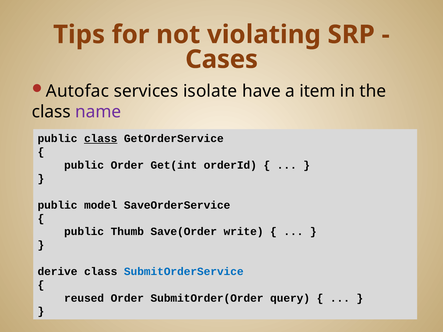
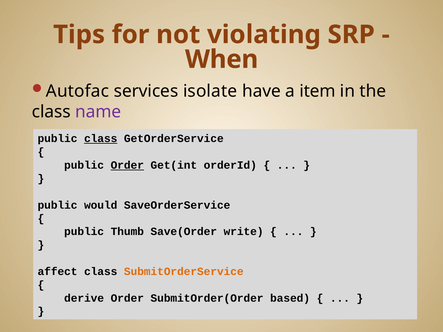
Cases: Cases -> When
Order at (127, 165) underline: none -> present
model: model -> would
derive: derive -> affect
SubmitOrderService colour: blue -> orange
reused: reused -> derive
query: query -> based
